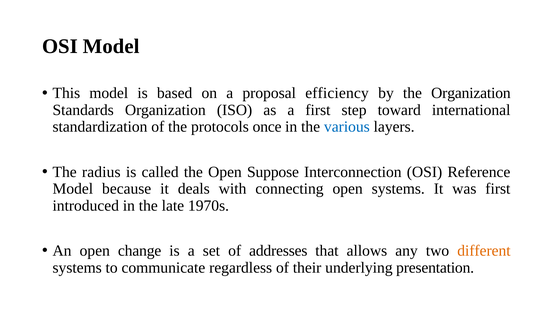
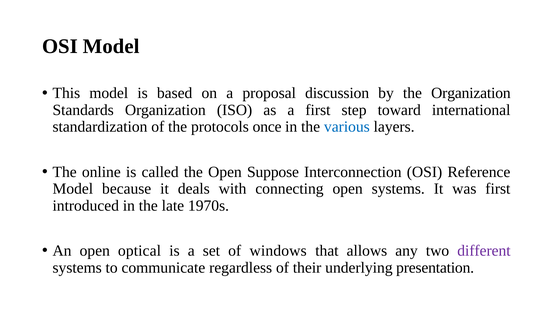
efficiency: efficiency -> discussion
radius: radius -> online
change: change -> optical
addresses: addresses -> windows
different colour: orange -> purple
